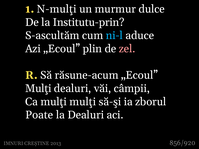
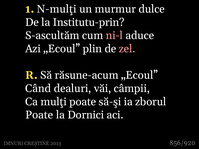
ni-l colour: light blue -> pink
Mulţi at (38, 89): Mulţi -> Când
mulţi mulţi: mulţi -> poate
la Dealuri: Dealuri -> Dornici
